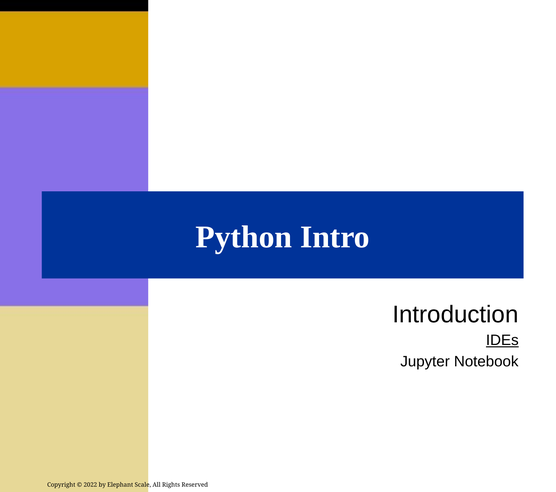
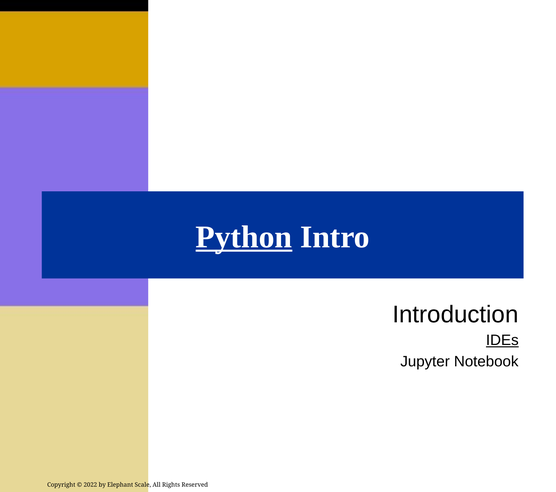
Python underline: none -> present
